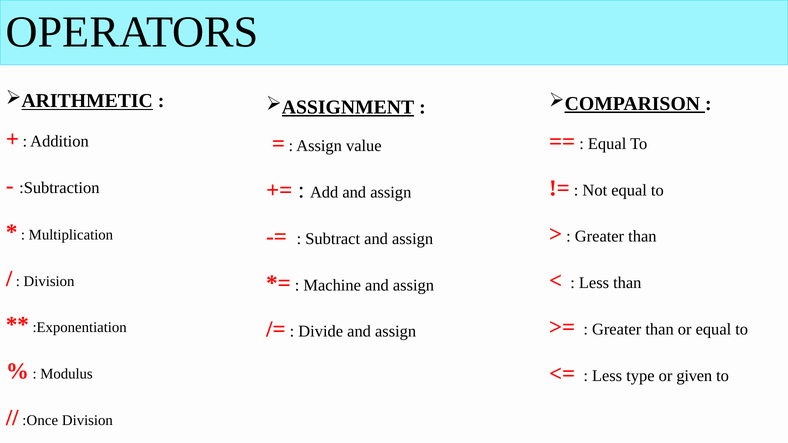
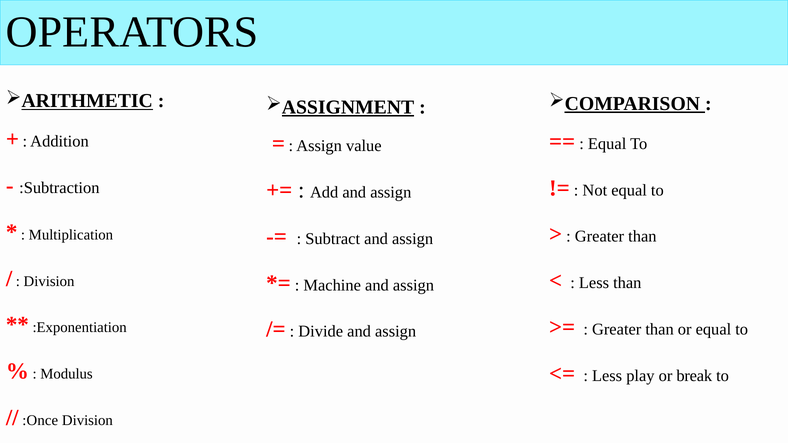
type: type -> play
given: given -> break
